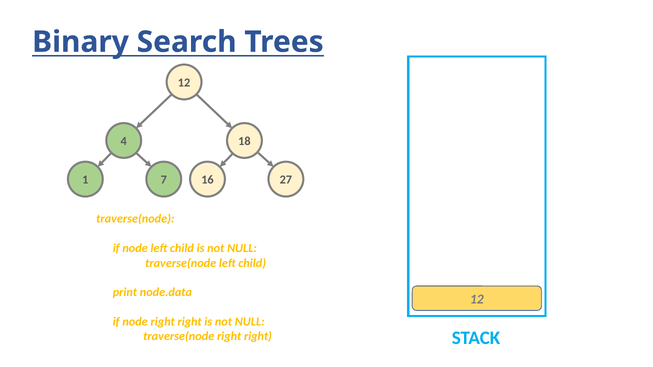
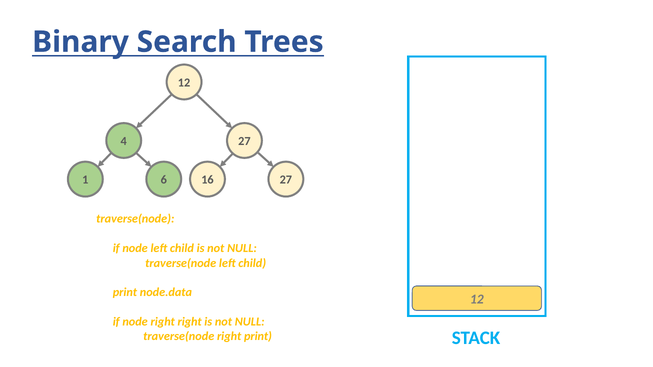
4 18: 18 -> 27
7: 7 -> 6
traverse(node right right: right -> print
